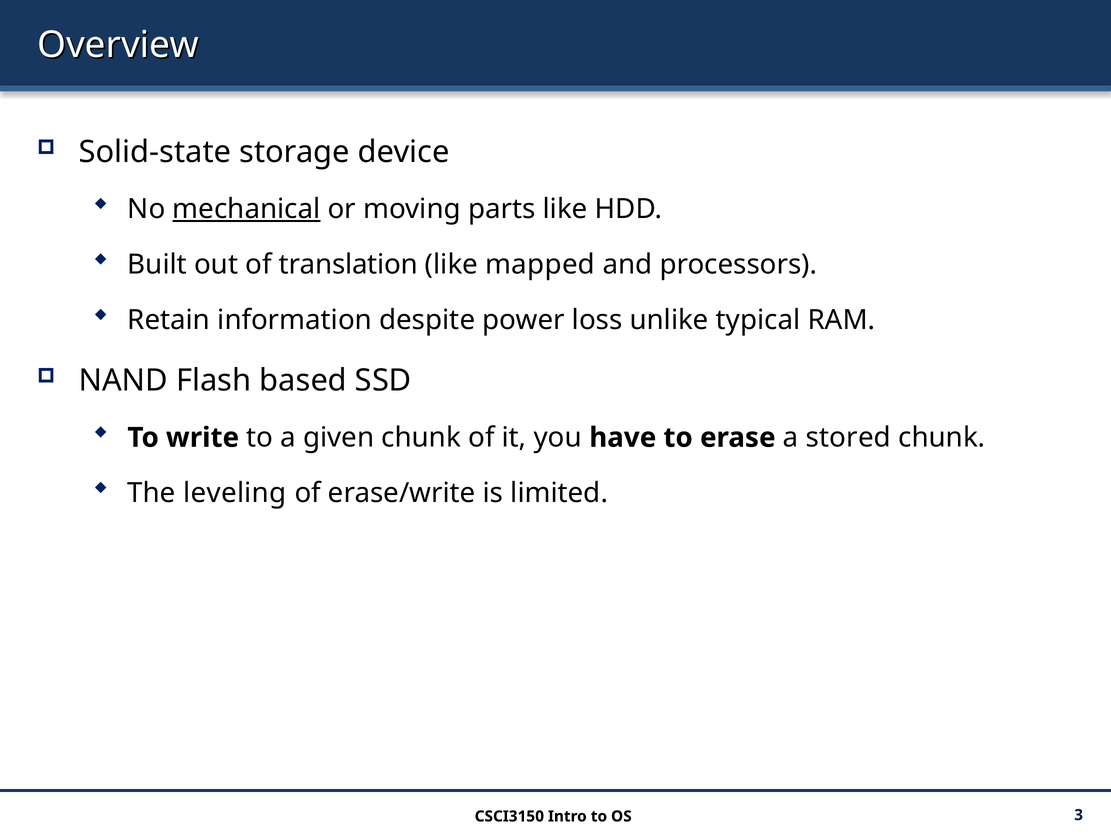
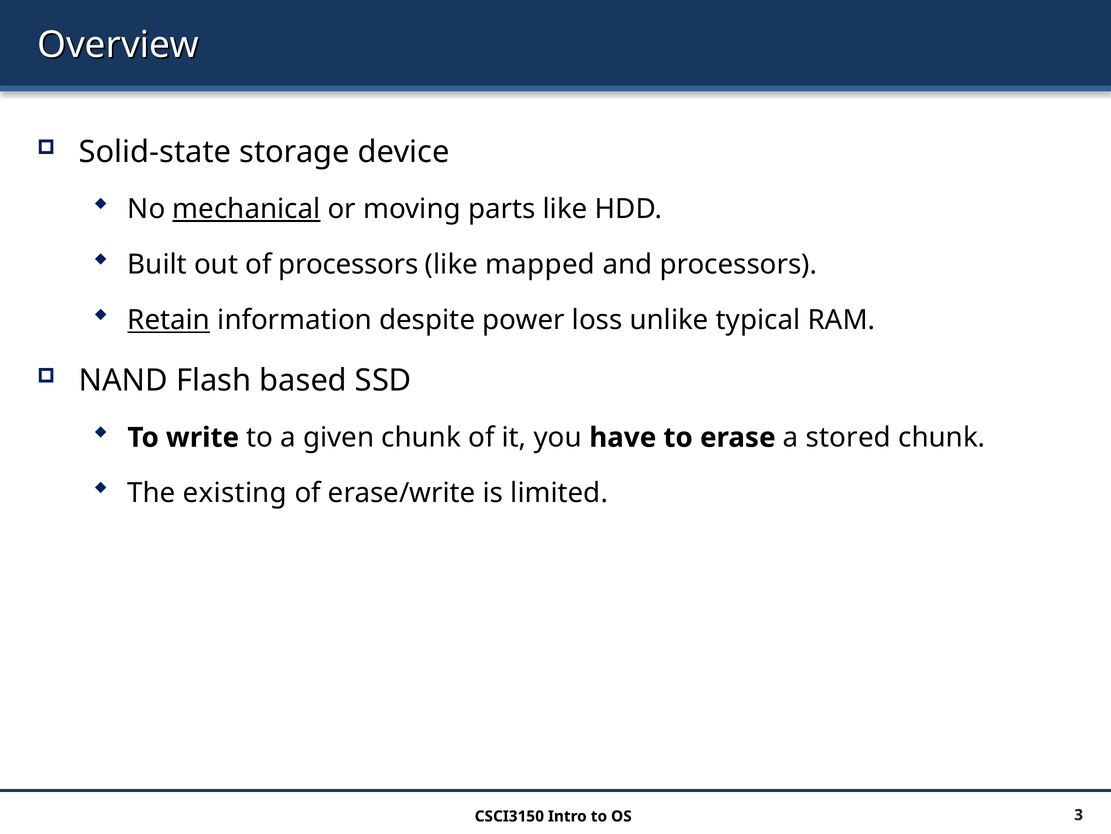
of translation: translation -> processors
Retain underline: none -> present
leveling: leveling -> existing
